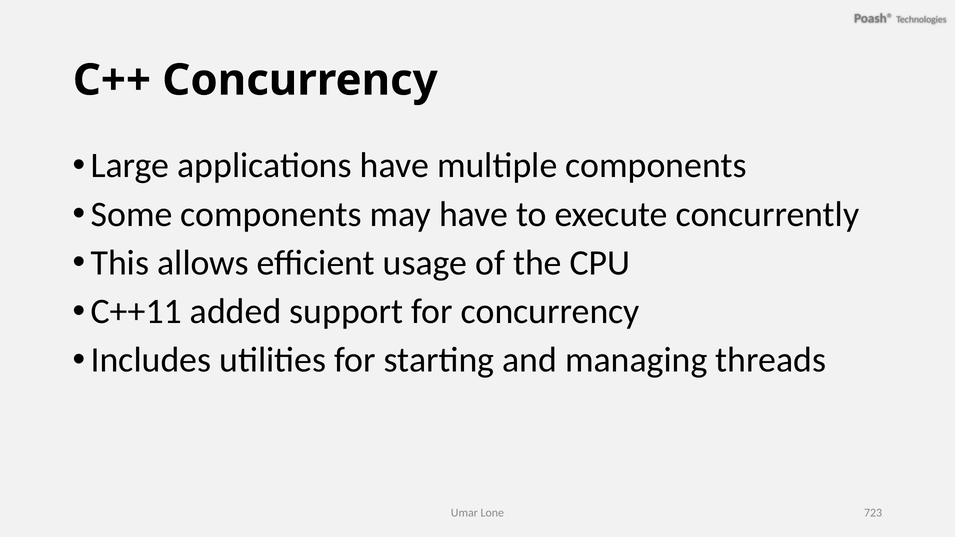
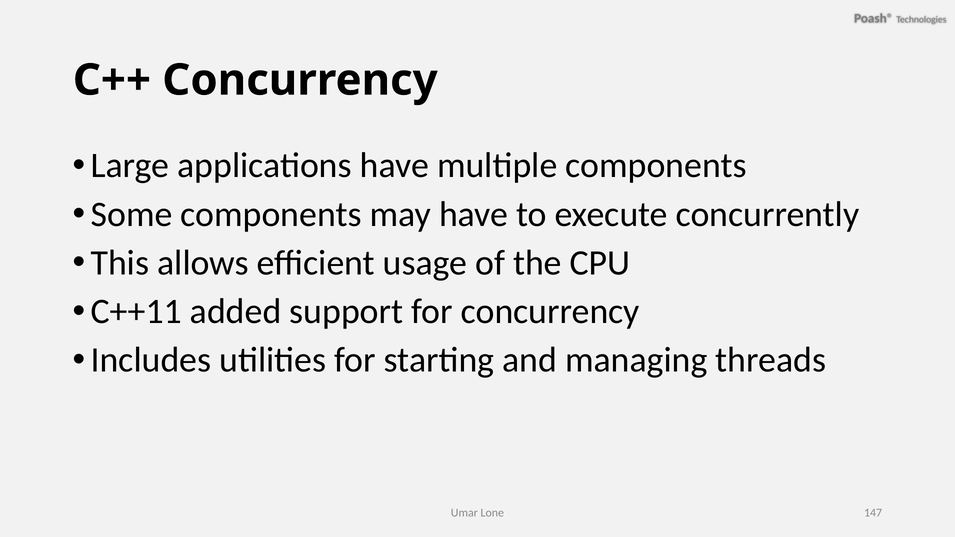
723: 723 -> 147
